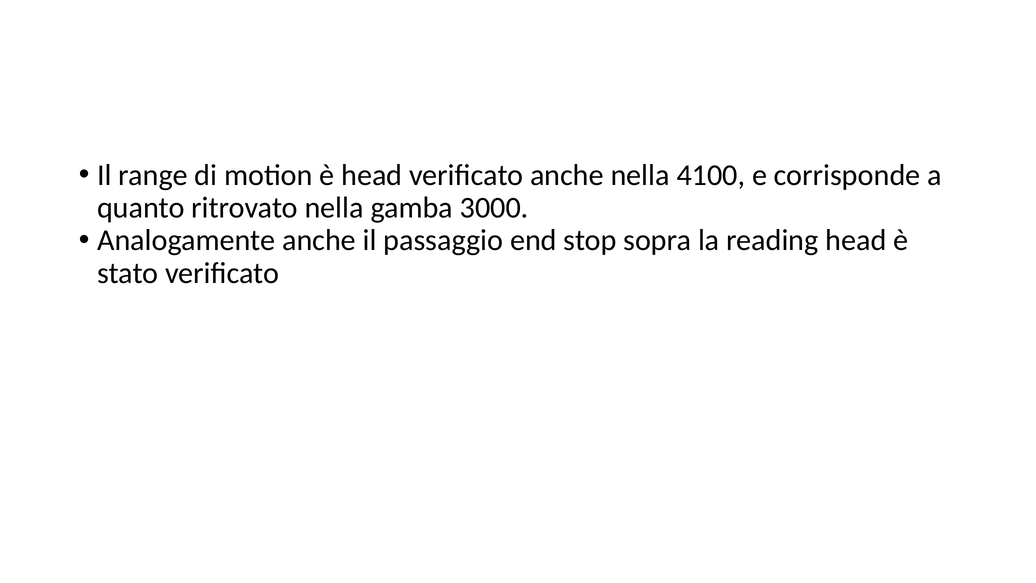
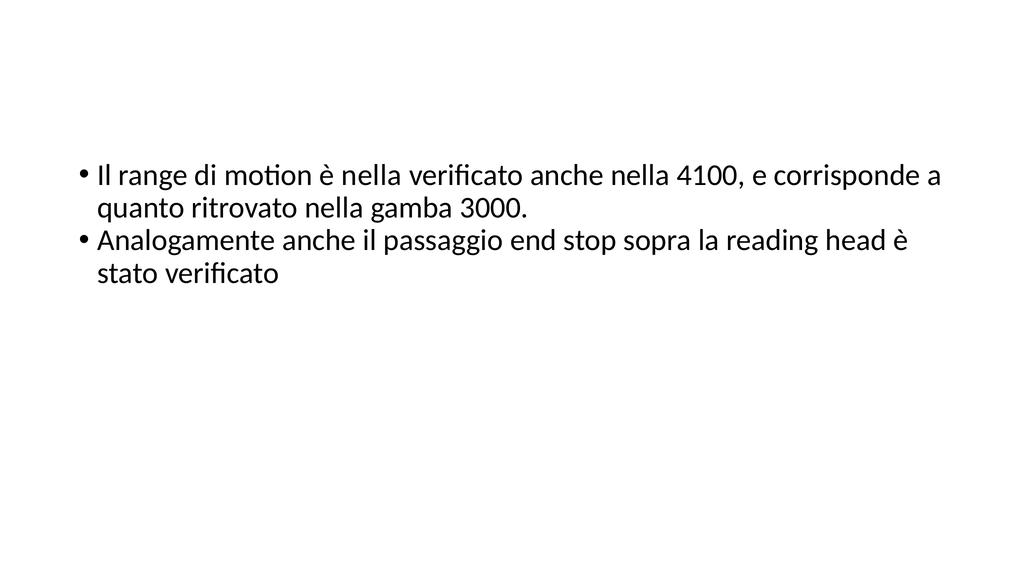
è head: head -> nella
